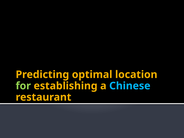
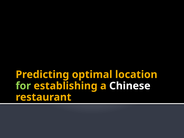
Chinese colour: light blue -> white
